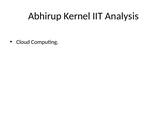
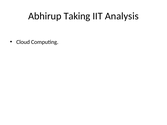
Kernel: Kernel -> Taking
